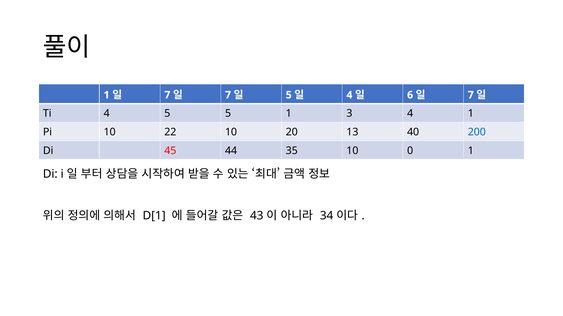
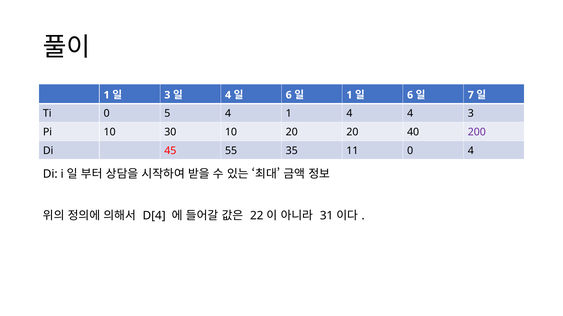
7 at (167, 95): 7 -> 3
7 at (228, 95): 7 -> 4
5 at (289, 95): 5 -> 6
4 at (349, 95): 4 -> 1
Ti 4: 4 -> 0
5 5: 5 -> 4
1 3: 3 -> 4
4 1: 1 -> 3
22: 22 -> 30
20 13: 13 -> 20
200 colour: blue -> purple
44: 44 -> 55
35 10: 10 -> 11
0 1: 1 -> 4
D[1: D[1 -> D[4
43: 43 -> 22
34: 34 -> 31
